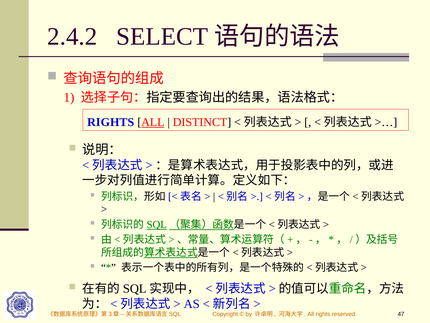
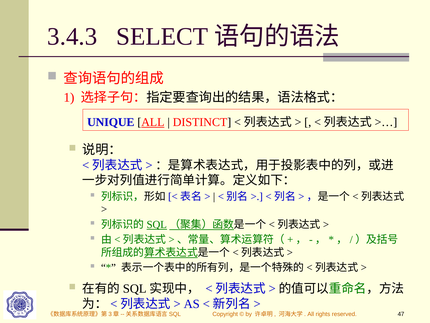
2.4.2: 2.4.2 -> 3.4.3
RIGHTS at (111, 122): RIGHTS -> UNIQUE
